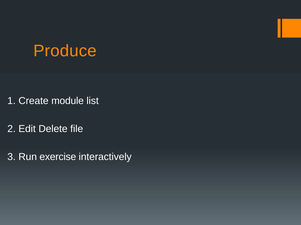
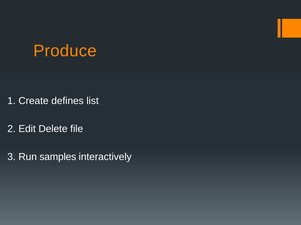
module: module -> defines
exercise: exercise -> samples
